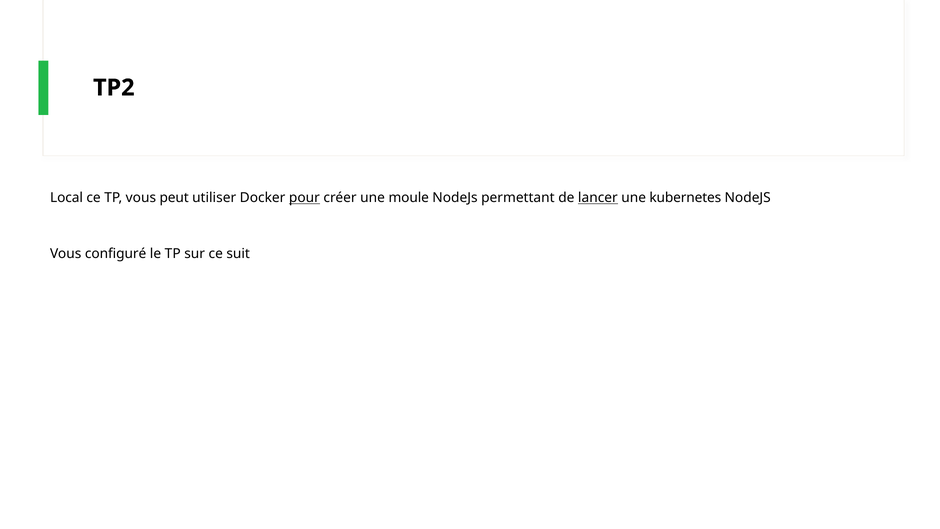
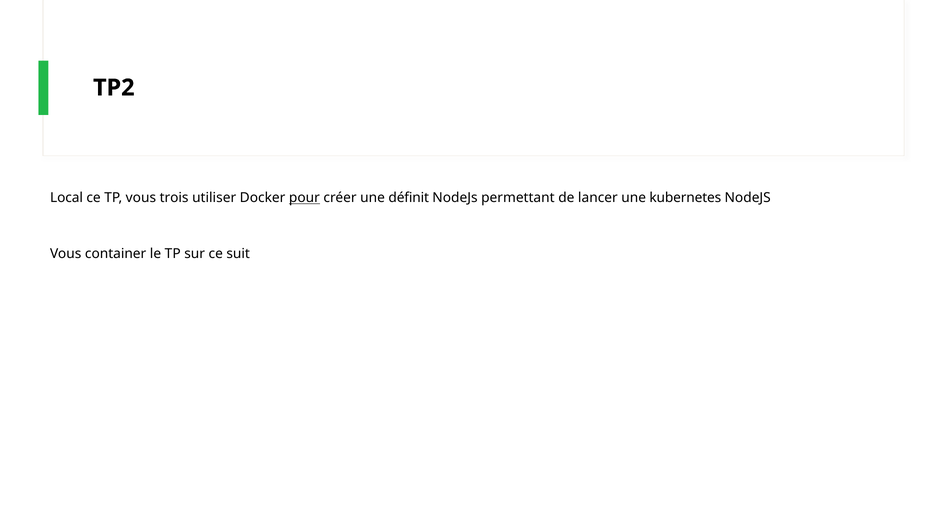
peut: peut -> trois
moule: moule -> définit
lancer underline: present -> none
configuré: configuré -> container
